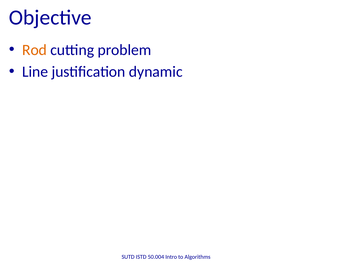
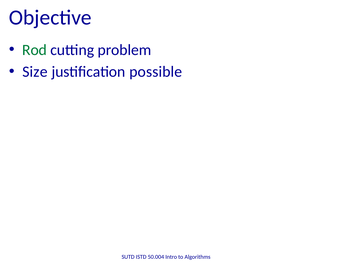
Rod colour: orange -> green
Line: Line -> Size
dynamic: dynamic -> possible
